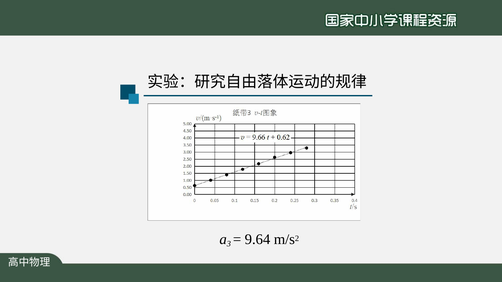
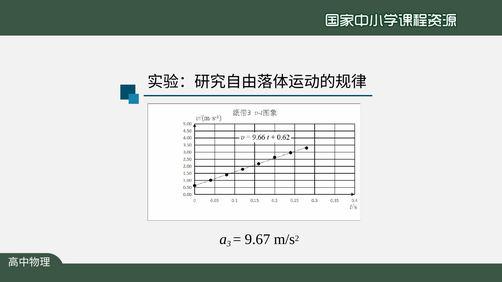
9.64: 9.64 -> 9.67
